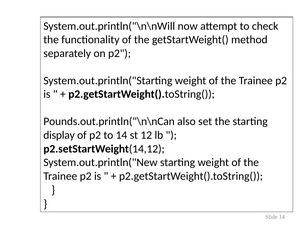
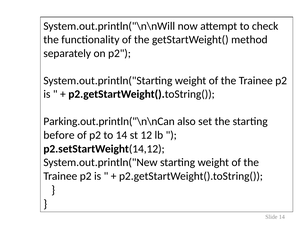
Pounds.out.println("\n\nCan: Pounds.out.println("\n\nCan -> Parking.out.println("\n\nCan
display: display -> before
